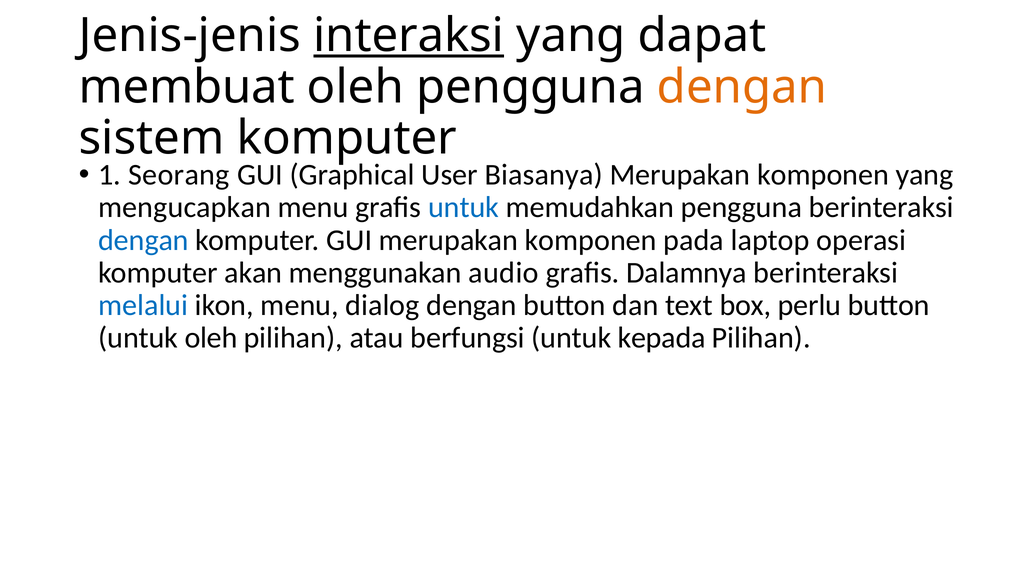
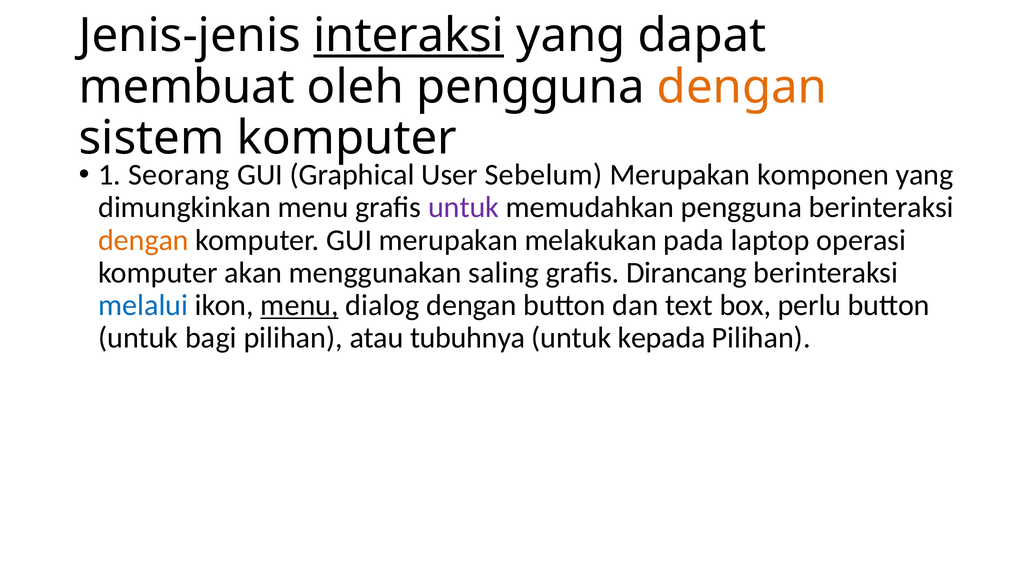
Biasanya: Biasanya -> Sebelum
mengucapkan: mengucapkan -> dimungkinkan
untuk at (464, 207) colour: blue -> purple
dengan at (143, 240) colour: blue -> orange
GUI merupakan komponen: komponen -> melakukan
audio: audio -> saling
Dalamnya: Dalamnya -> Dirancang
menu at (300, 305) underline: none -> present
untuk oleh: oleh -> bagi
berfungsi: berfungsi -> tubuhnya
